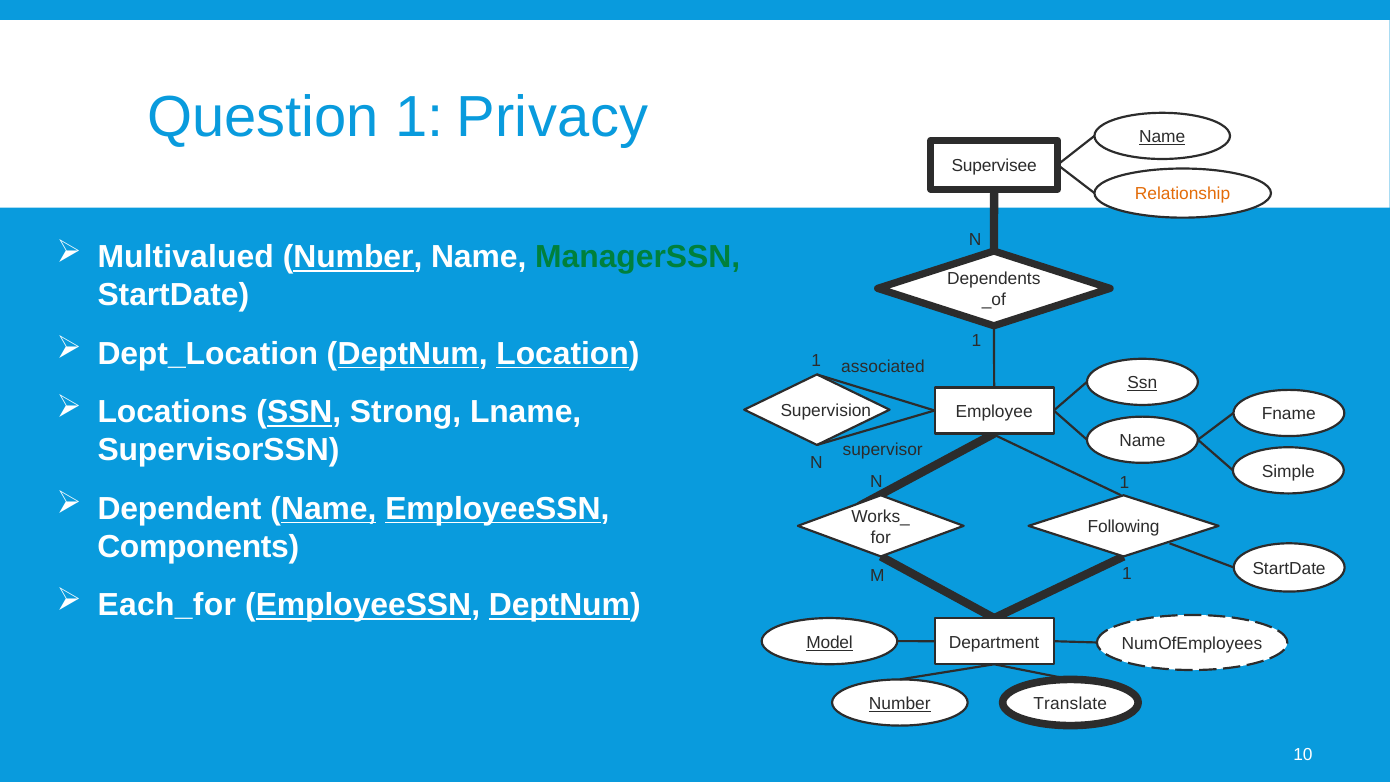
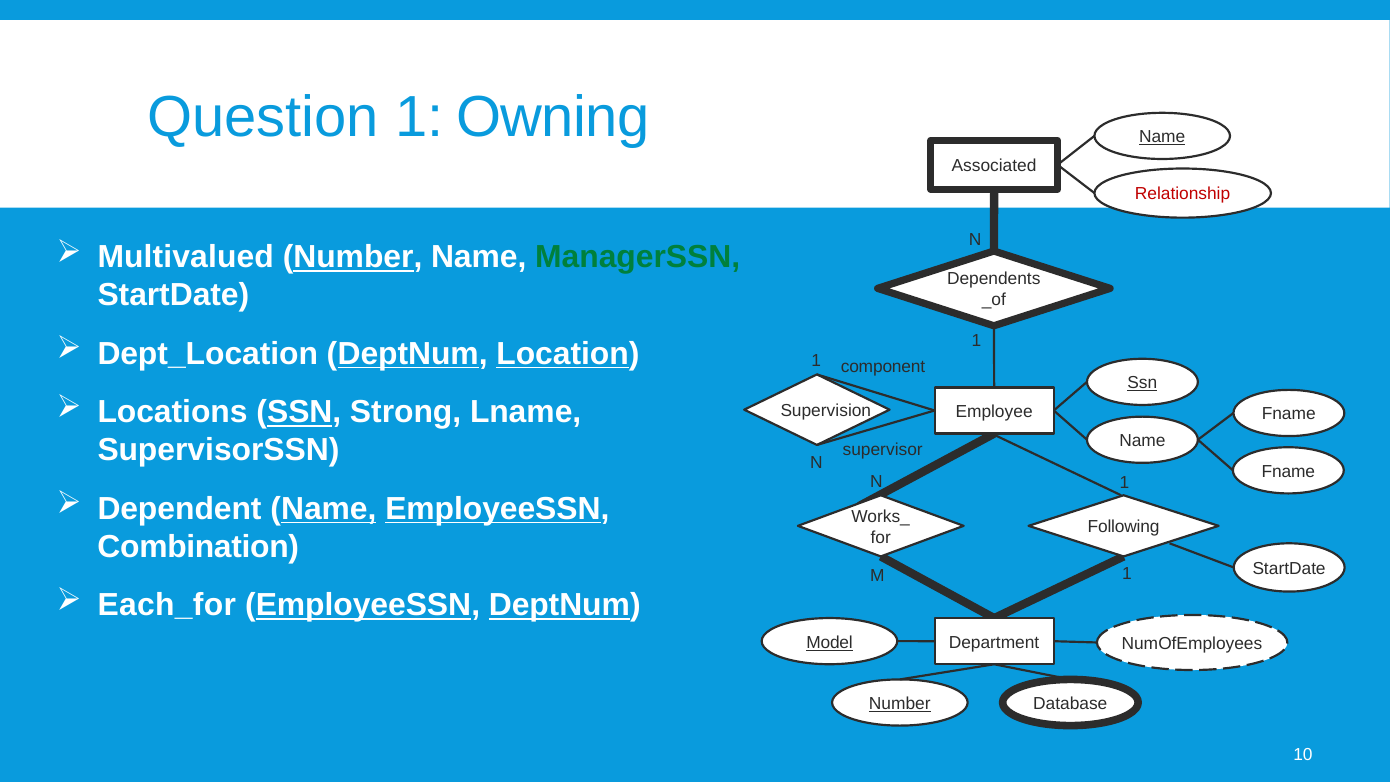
Privacy: Privacy -> Owning
Supervisee: Supervisee -> Associated
Relationship colour: orange -> red
associated: associated -> component
Simple at (1288, 471): Simple -> Fname
Components: Components -> Combination
Translate: Translate -> Database
